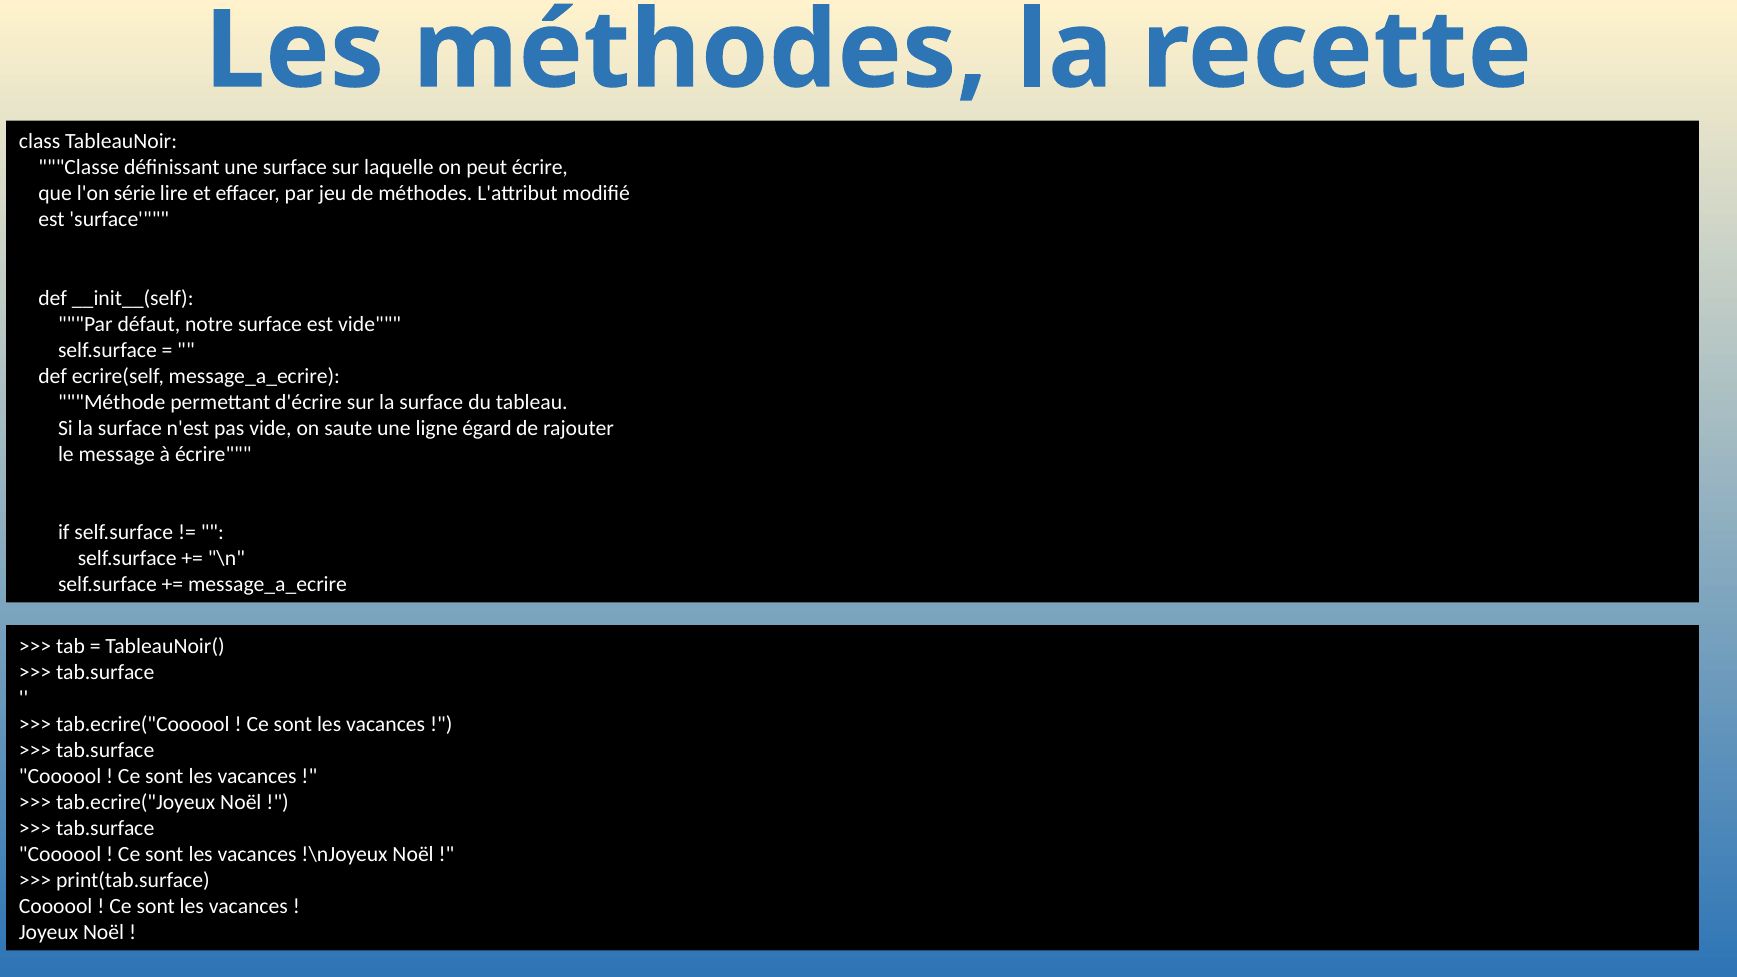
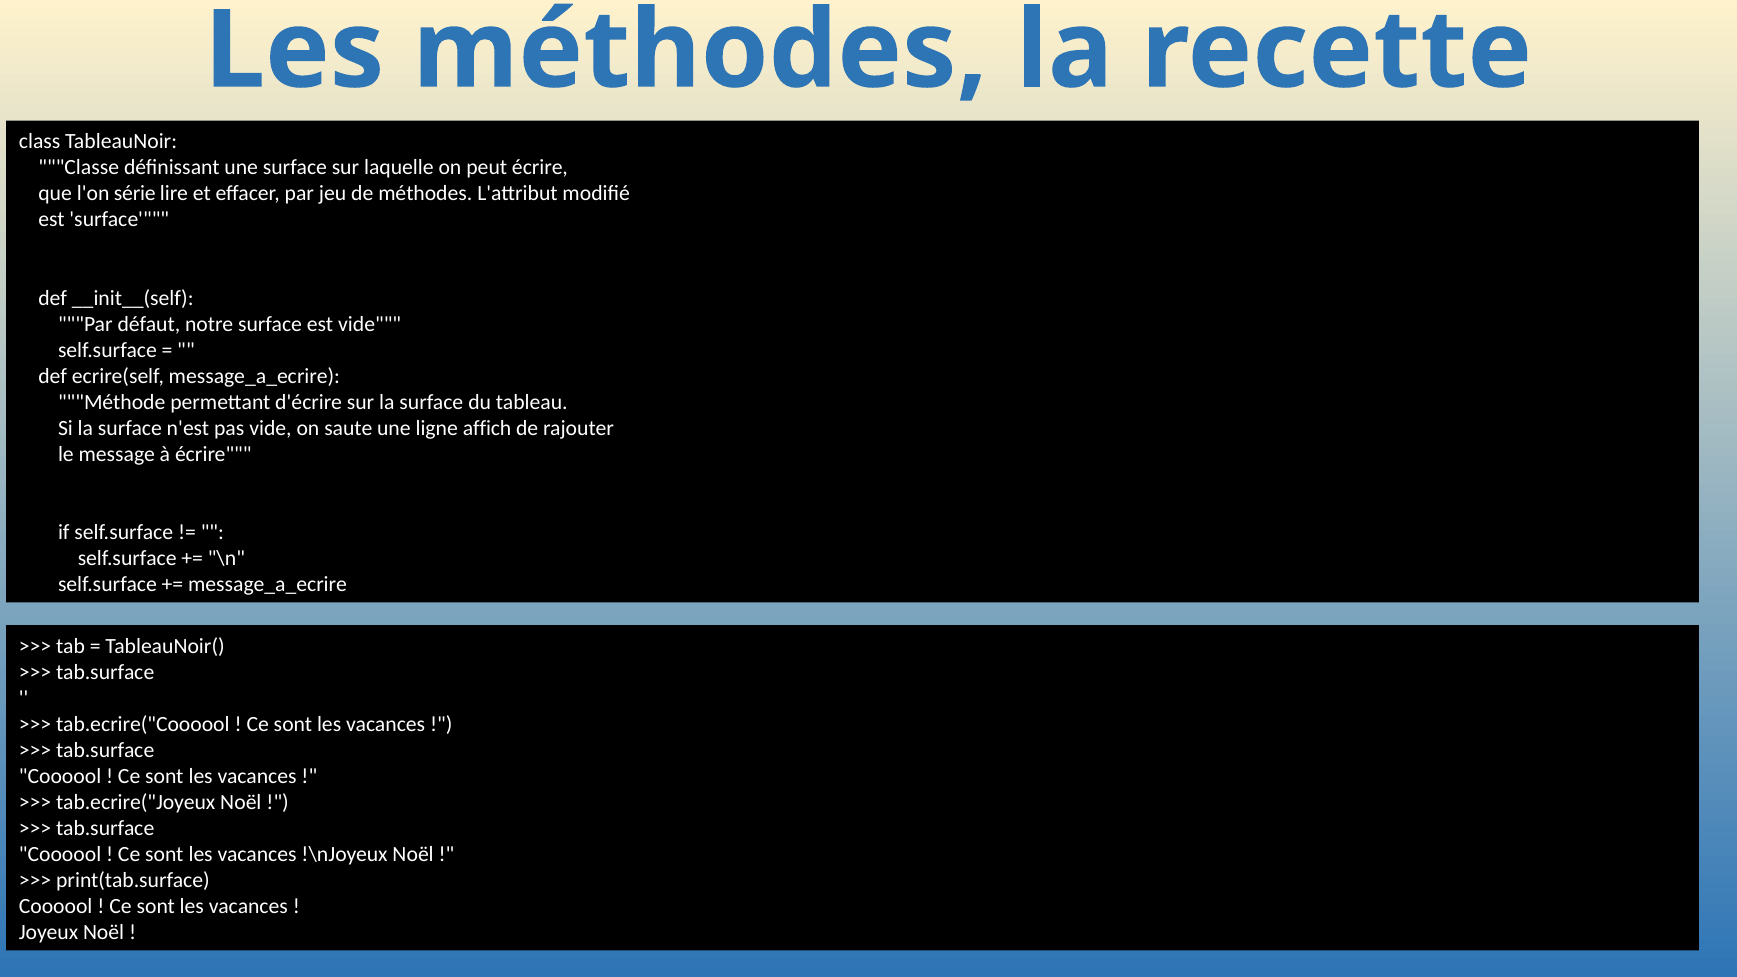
égard: égard -> affich
